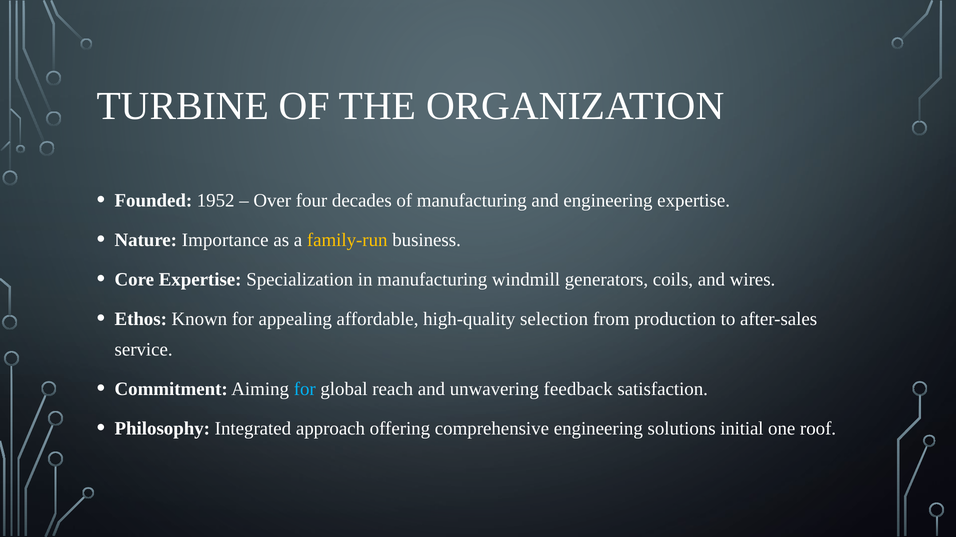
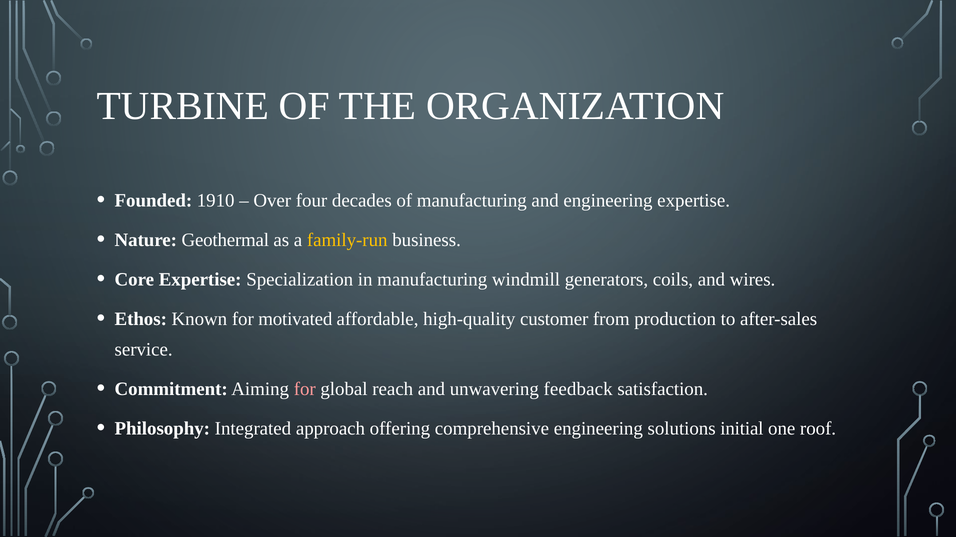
1952: 1952 -> 1910
Importance: Importance -> Geothermal
appealing: appealing -> motivated
selection: selection -> customer
for at (305, 390) colour: light blue -> pink
